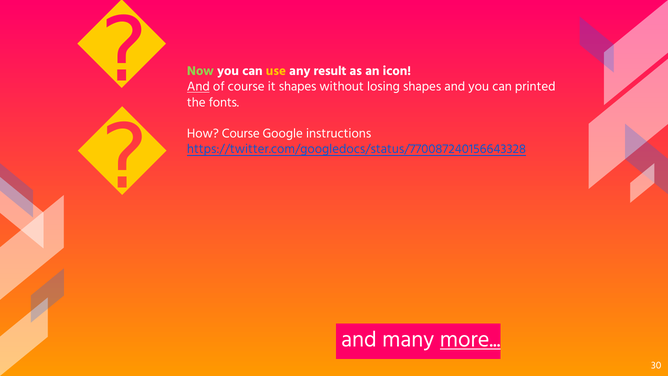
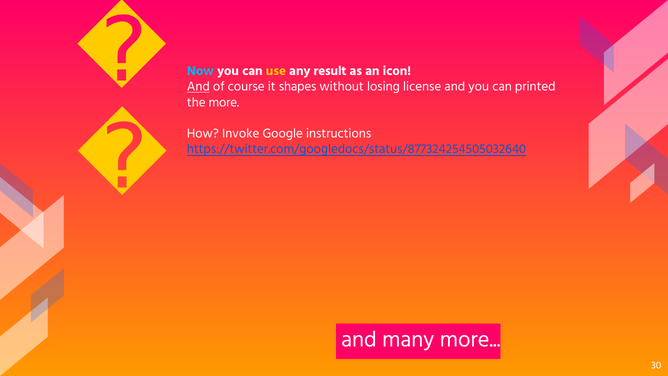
Now colour: light green -> light blue
losing shapes: shapes -> license
the fonts: fonts -> more
How Course: Course -> Invoke
https://twitter.com/googledocs/status/770087240156643328: https://twitter.com/googledocs/status/770087240156643328 -> https://twitter.com/googledocs/status/877324254505032640
more at (470, 339) underline: present -> none
